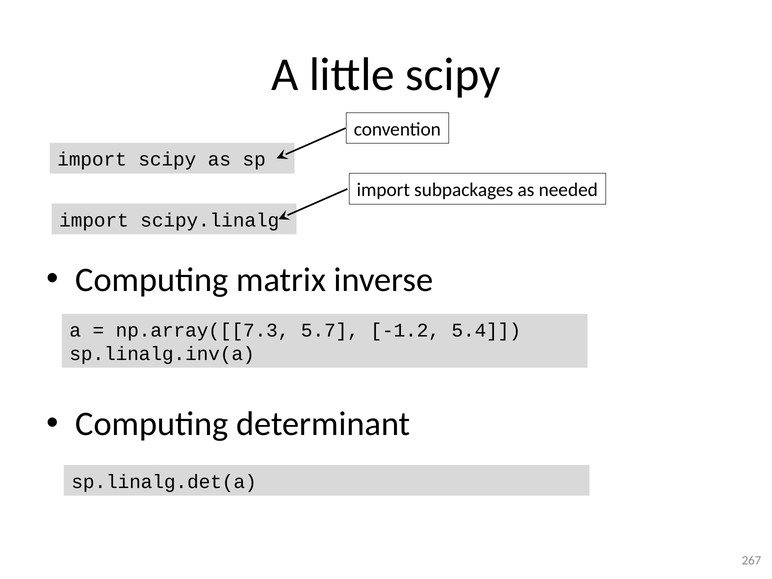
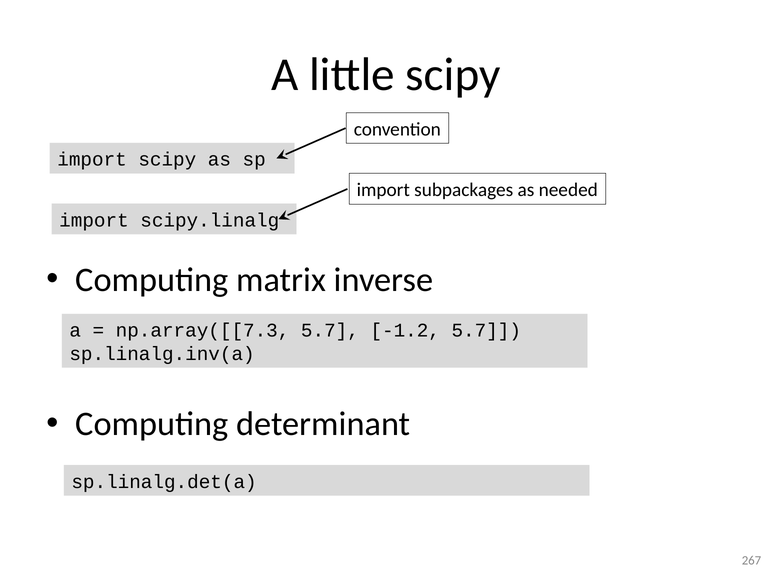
-1.2 5.4: 5.4 -> 5.7
